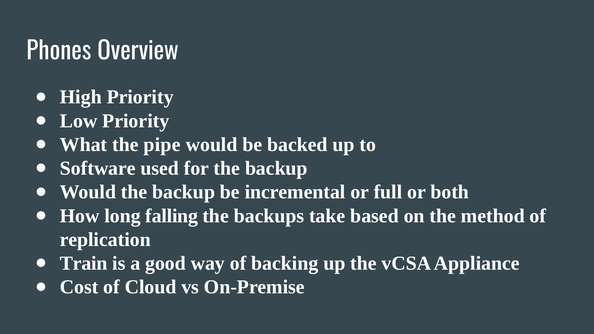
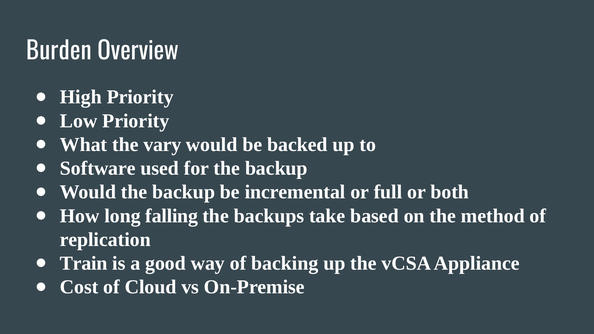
Phones: Phones -> Burden
pipe: pipe -> vary
